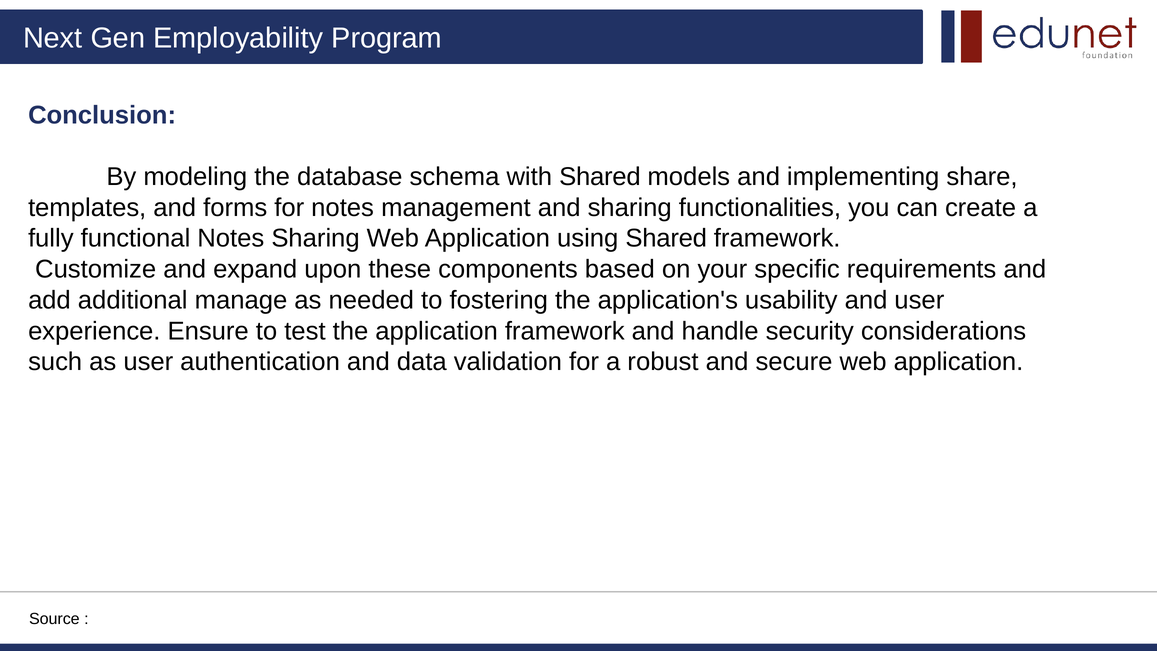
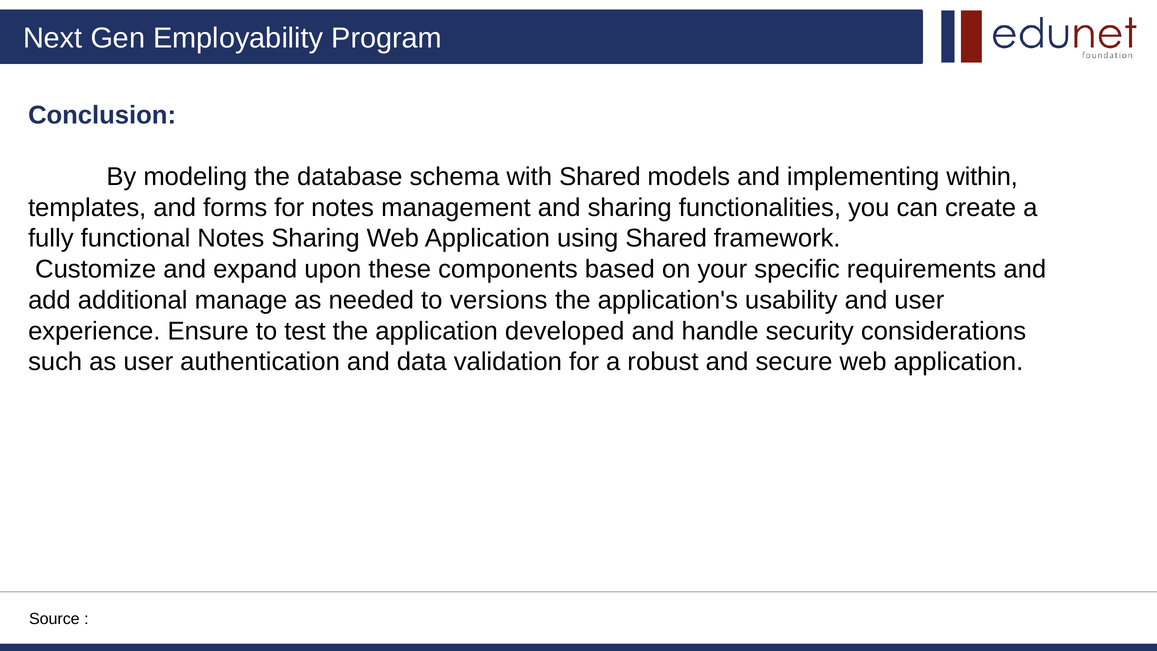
share: share -> within
fostering: fostering -> versions
application framework: framework -> developed
